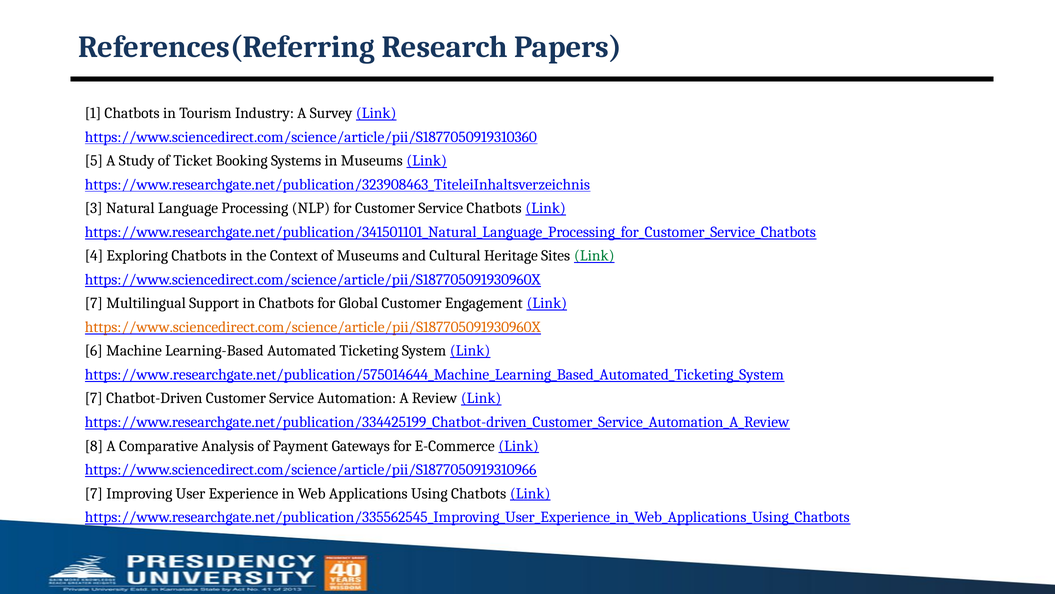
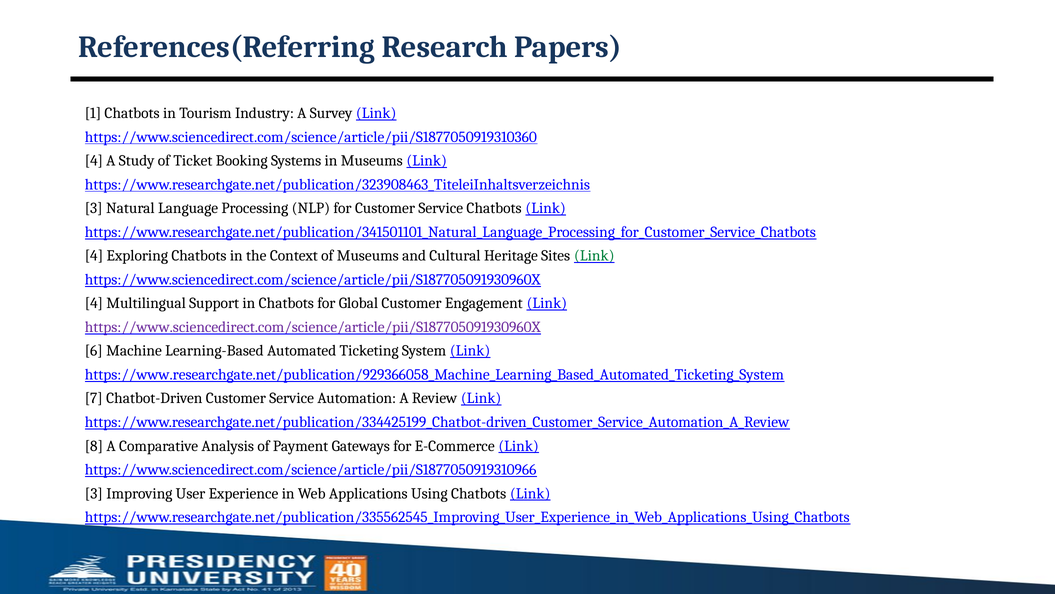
5 at (94, 161): 5 -> 4
7 at (94, 303): 7 -> 4
https://www.sciencedirect.com/science/article/pii/S187705091930960X at (313, 327) colour: orange -> purple
https://www.researchgate.net/publication/575014644_Machine_Learning_Based_Automated_Ticketing_System: https://www.researchgate.net/publication/575014644_Machine_Learning_Based_Automated_Ticketing_System -> https://www.researchgate.net/publication/929366058_Machine_Learning_Based_Automated_Ticketing_System
7 at (94, 493): 7 -> 3
